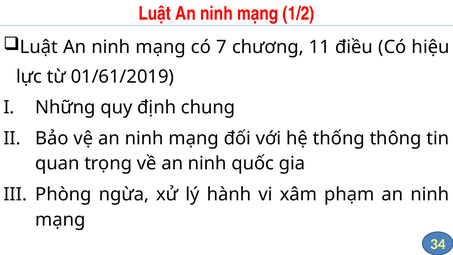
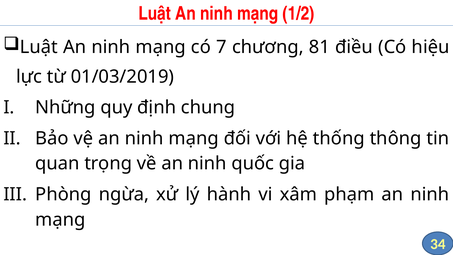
11: 11 -> 81
01/61/2019: 01/61/2019 -> 01/03/2019
